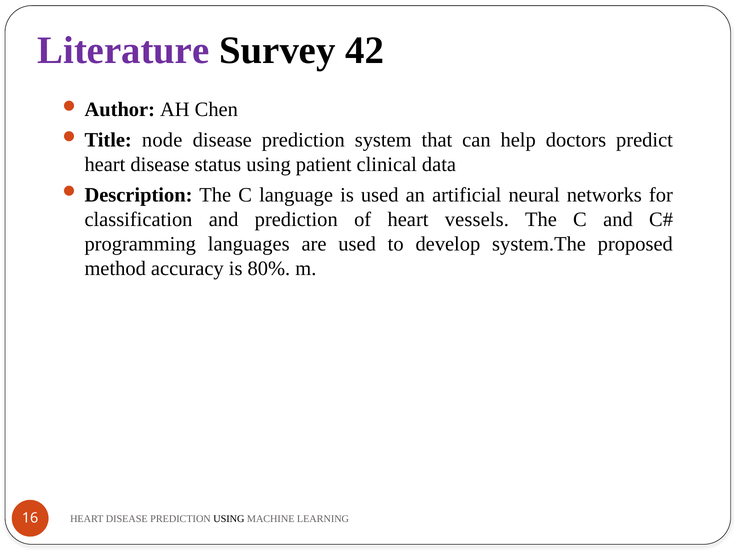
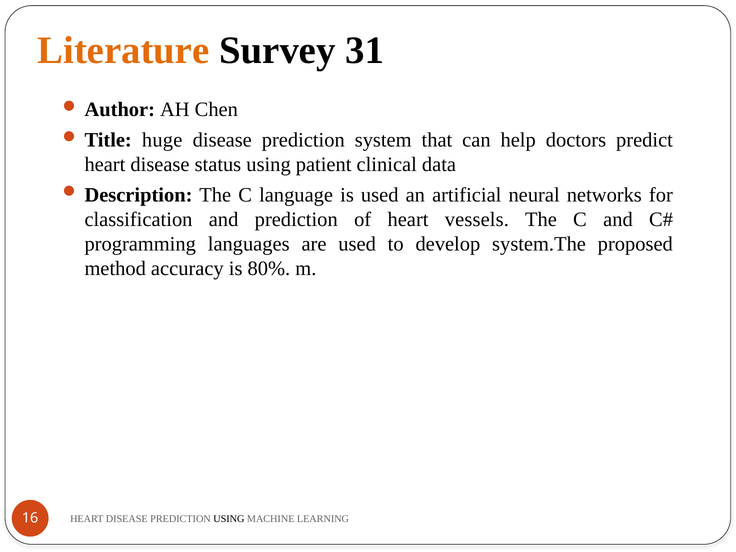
Literature colour: purple -> orange
42: 42 -> 31
node: node -> huge
